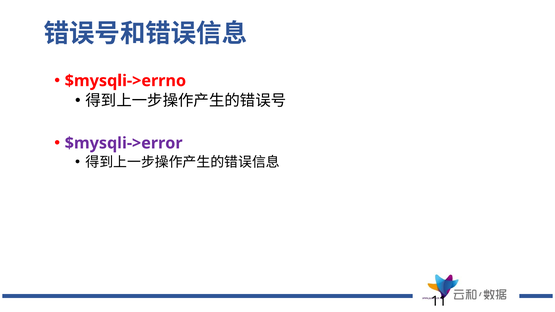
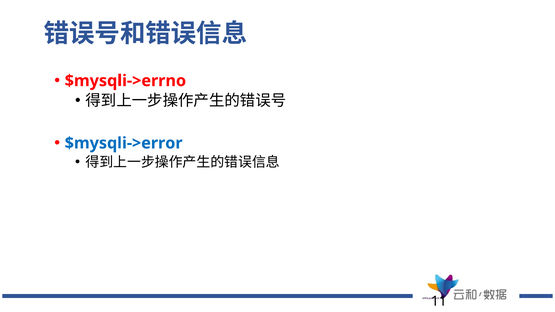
$mysqli->error colour: purple -> blue
